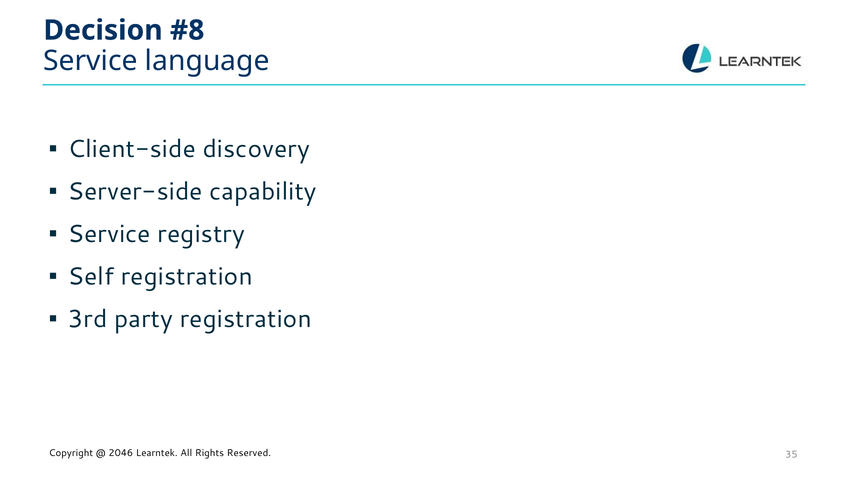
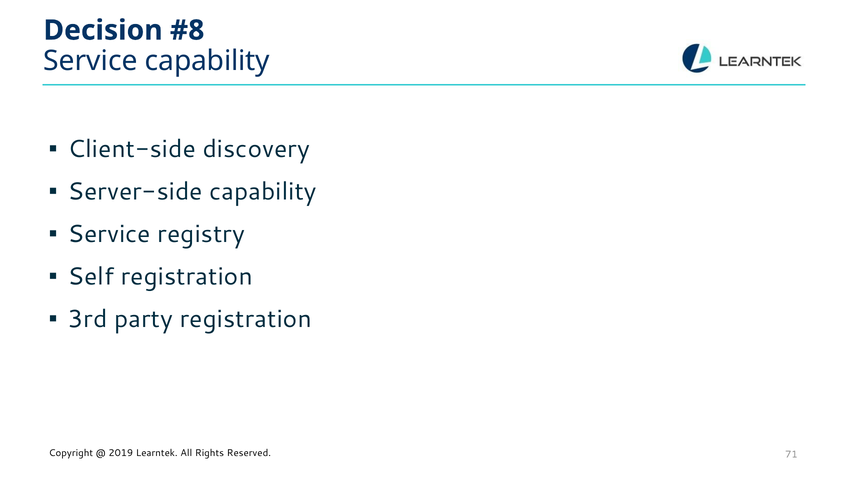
Service language: language -> capability
2046: 2046 -> 2019
35: 35 -> 71
